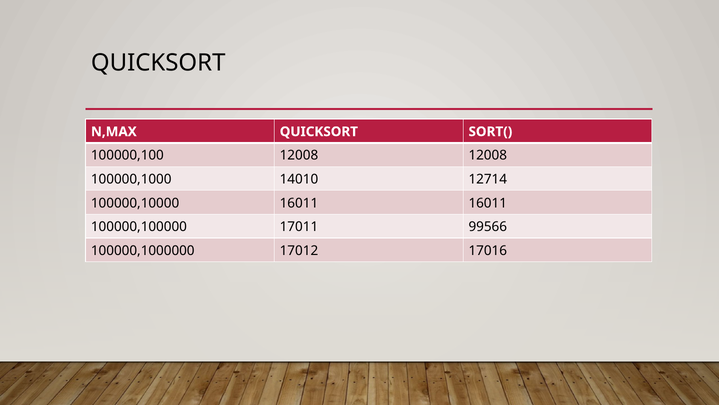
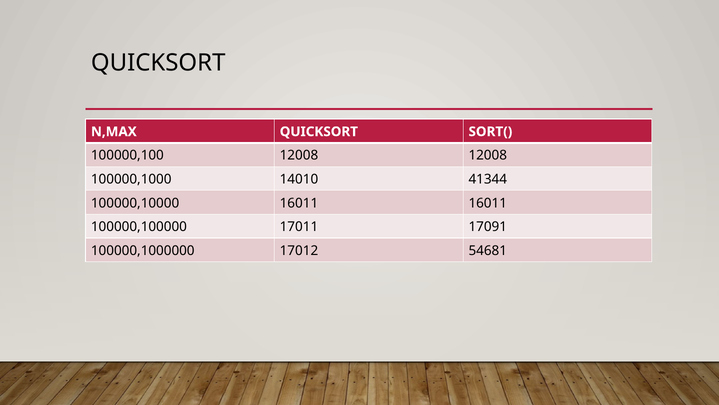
12714: 12714 -> 41344
99566: 99566 -> 17091
17016: 17016 -> 54681
